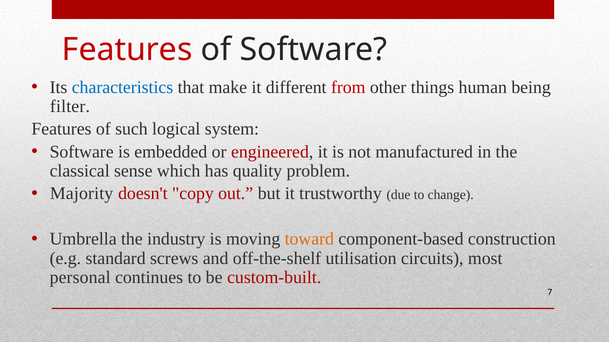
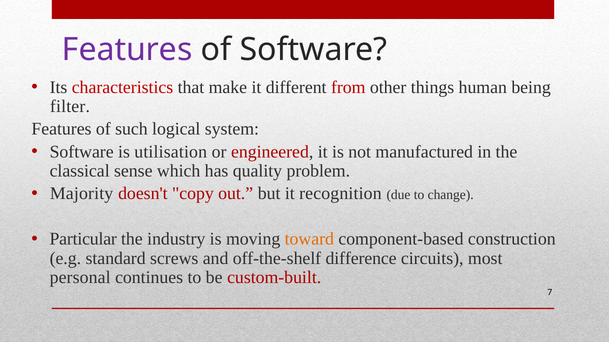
Features at (127, 50) colour: red -> purple
characteristics colour: blue -> red
embedded: embedded -> utilisation
trustworthy: trustworthy -> recognition
Umbrella: Umbrella -> Particular
utilisation: utilisation -> difference
